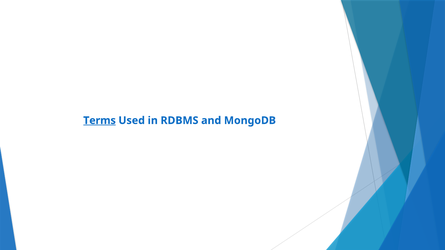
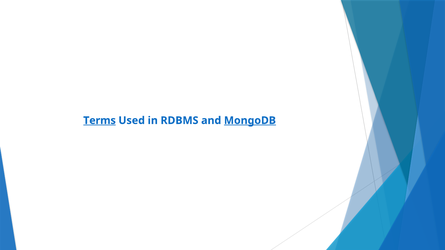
MongoDB underline: none -> present
